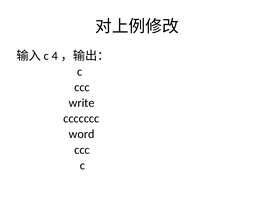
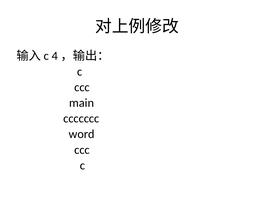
write: write -> main
